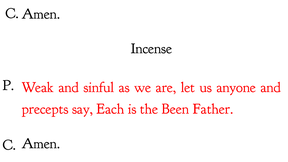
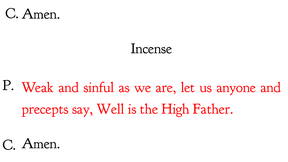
Each: Each -> Well
Been: Been -> High
